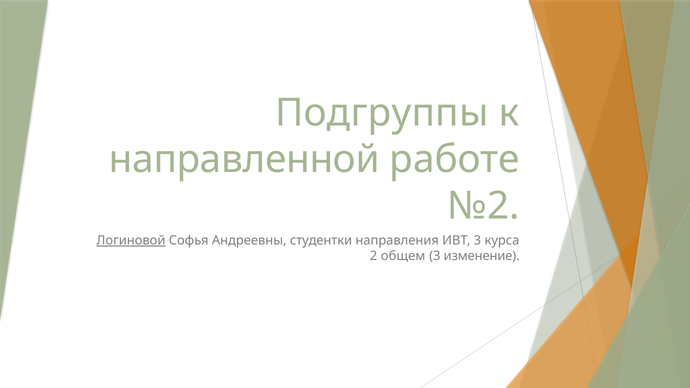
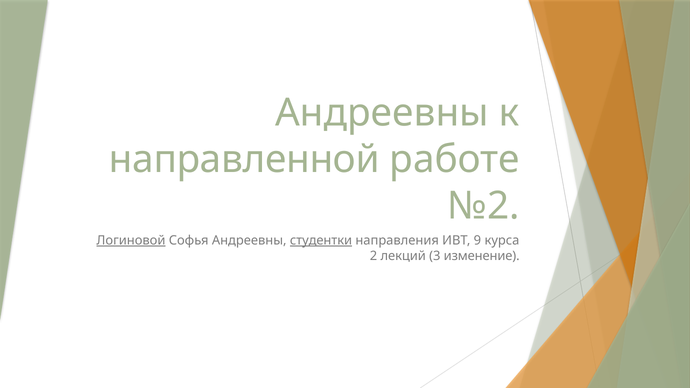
Подгруппы at (382, 113): Подгруппы -> Андреевны
студентки underline: none -> present
ИВТ 3: 3 -> 9
общем: общем -> лекций
